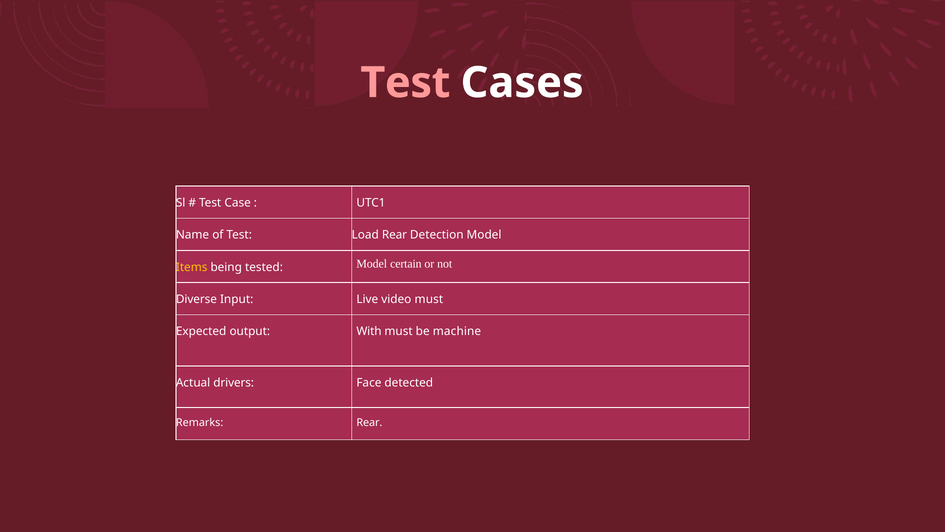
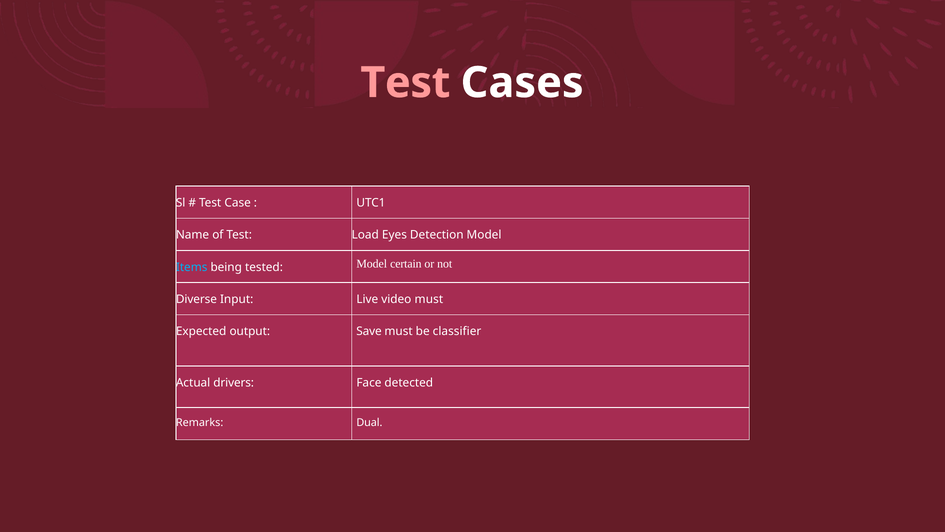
Load Rear: Rear -> Eyes
Items colour: yellow -> light blue
With: With -> Save
machine: machine -> classifier
Remarks Rear: Rear -> Dual
